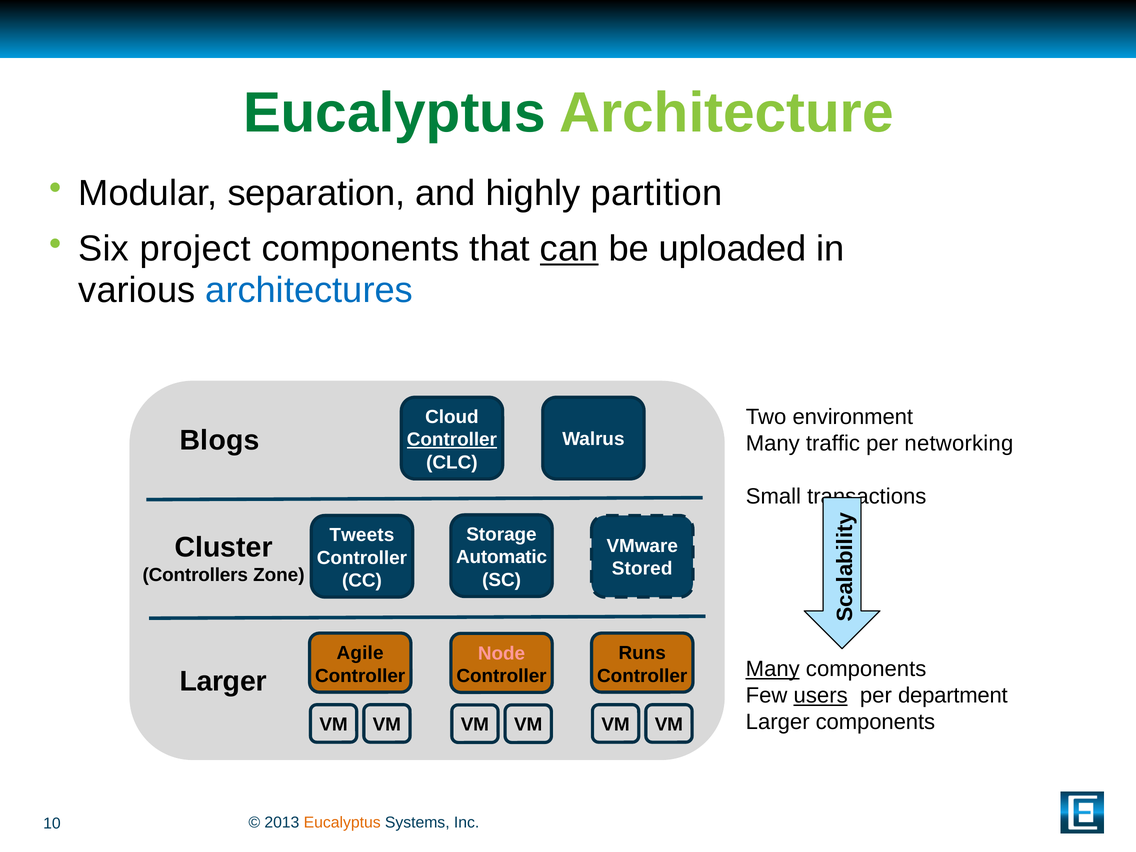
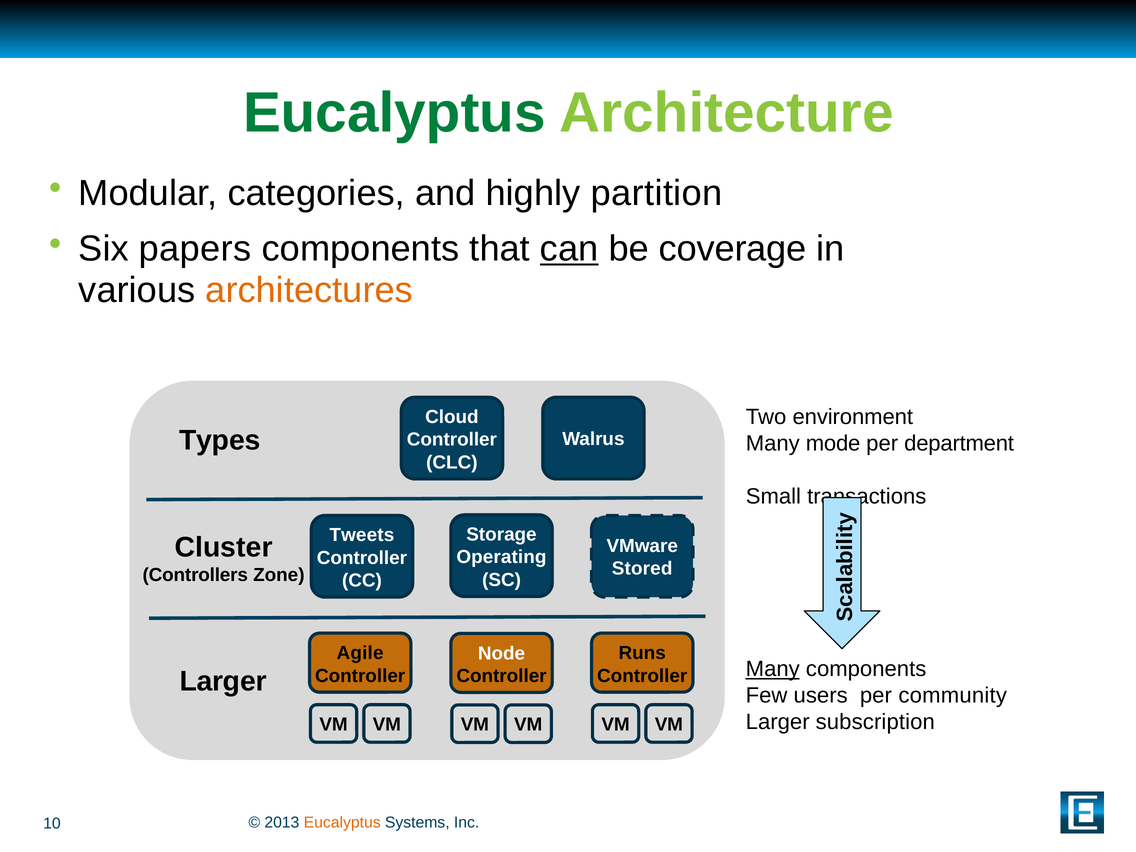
separation: separation -> categories
project: project -> papers
uploaded: uploaded -> coverage
architectures colour: blue -> orange
Blogs: Blogs -> Types
Controller at (452, 440) underline: present -> none
traffic: traffic -> mode
networking: networking -> department
Automatic: Automatic -> Operating
Node colour: pink -> white
users underline: present -> none
department: department -> community
Larger components: components -> subscription
